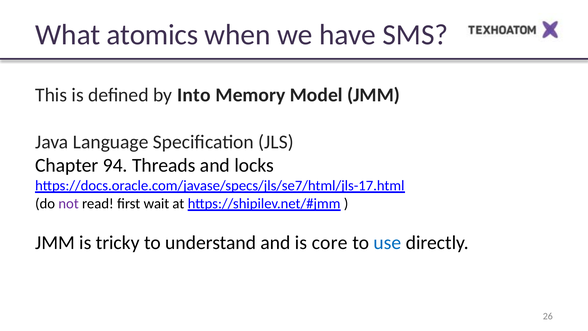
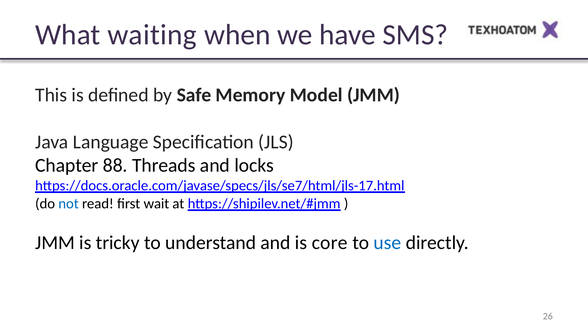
atomics: atomics -> waiting
Into: Into -> Safe
94: 94 -> 88
not colour: purple -> blue
